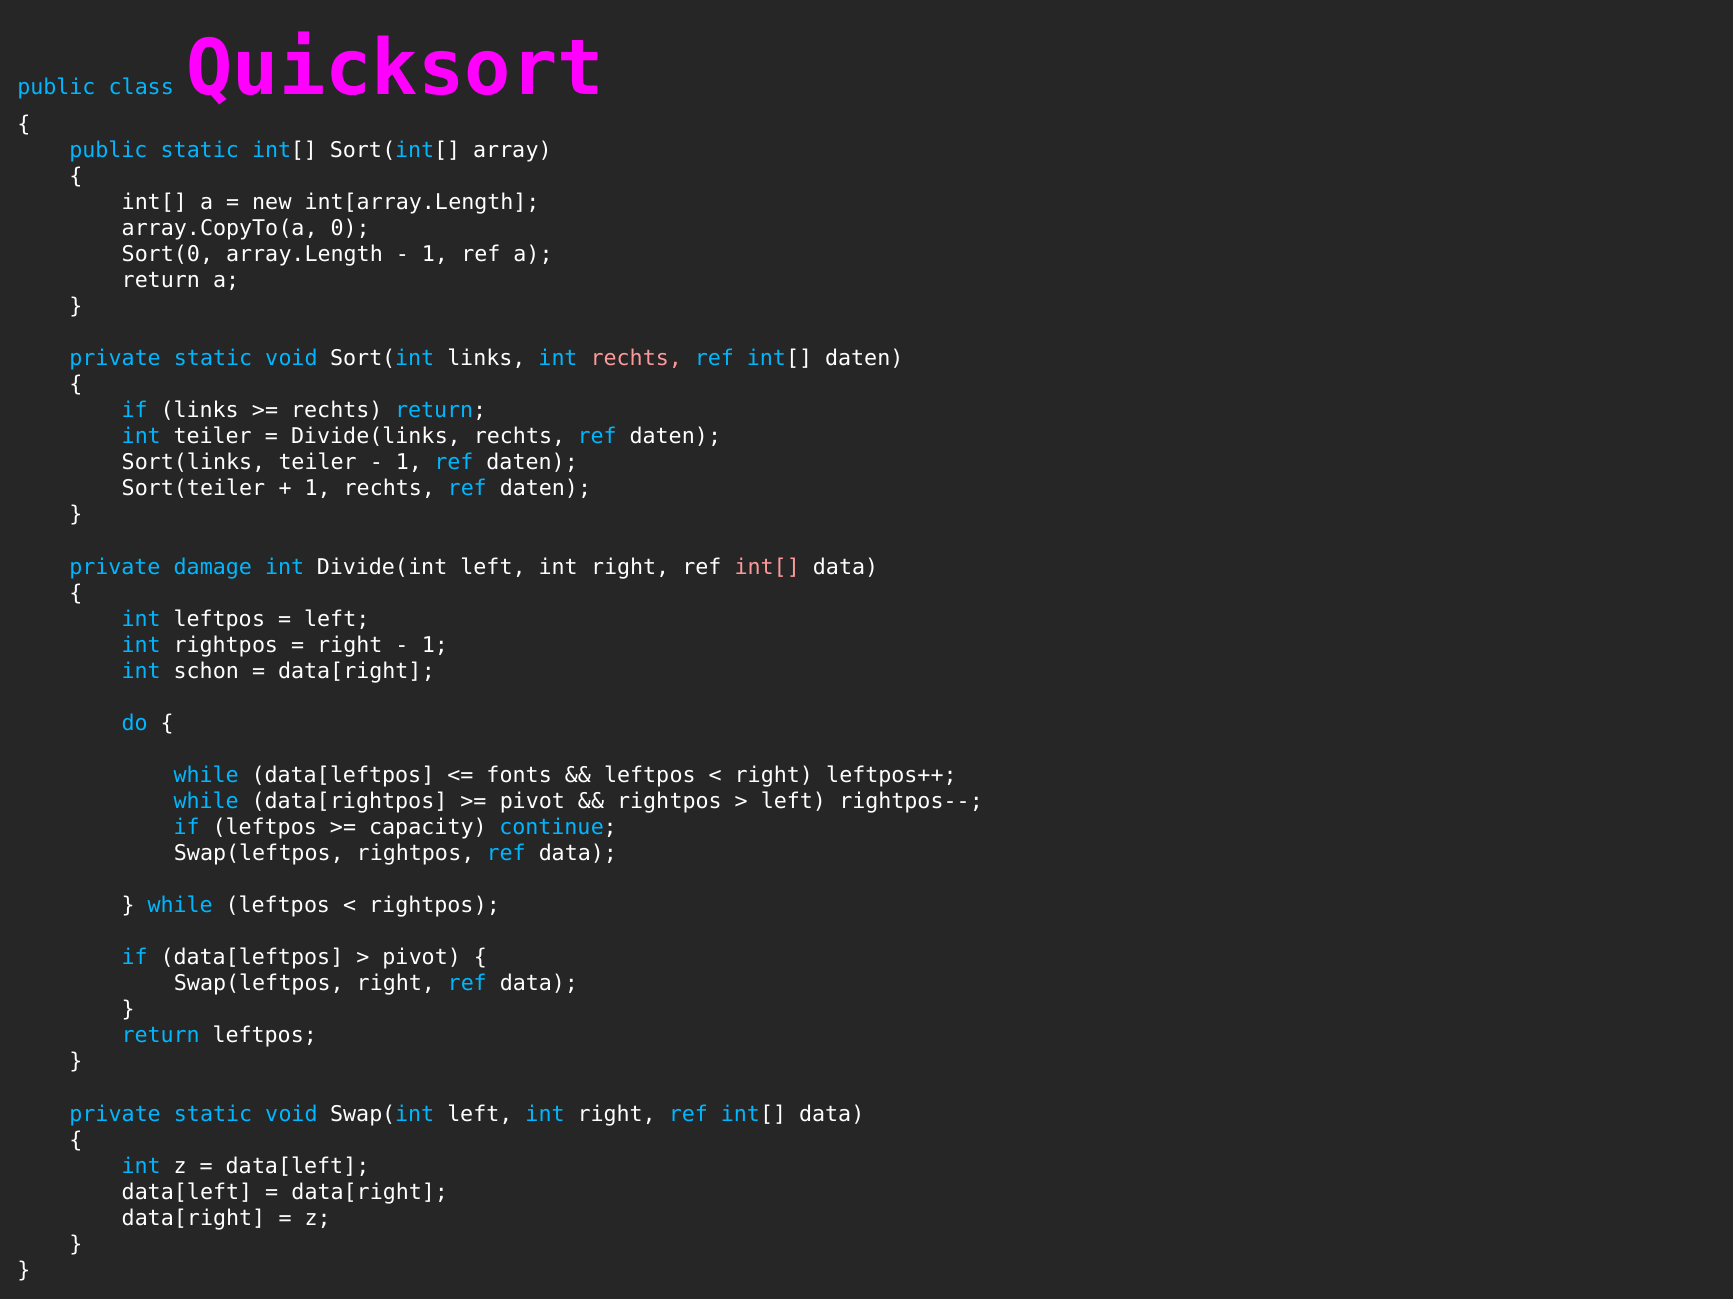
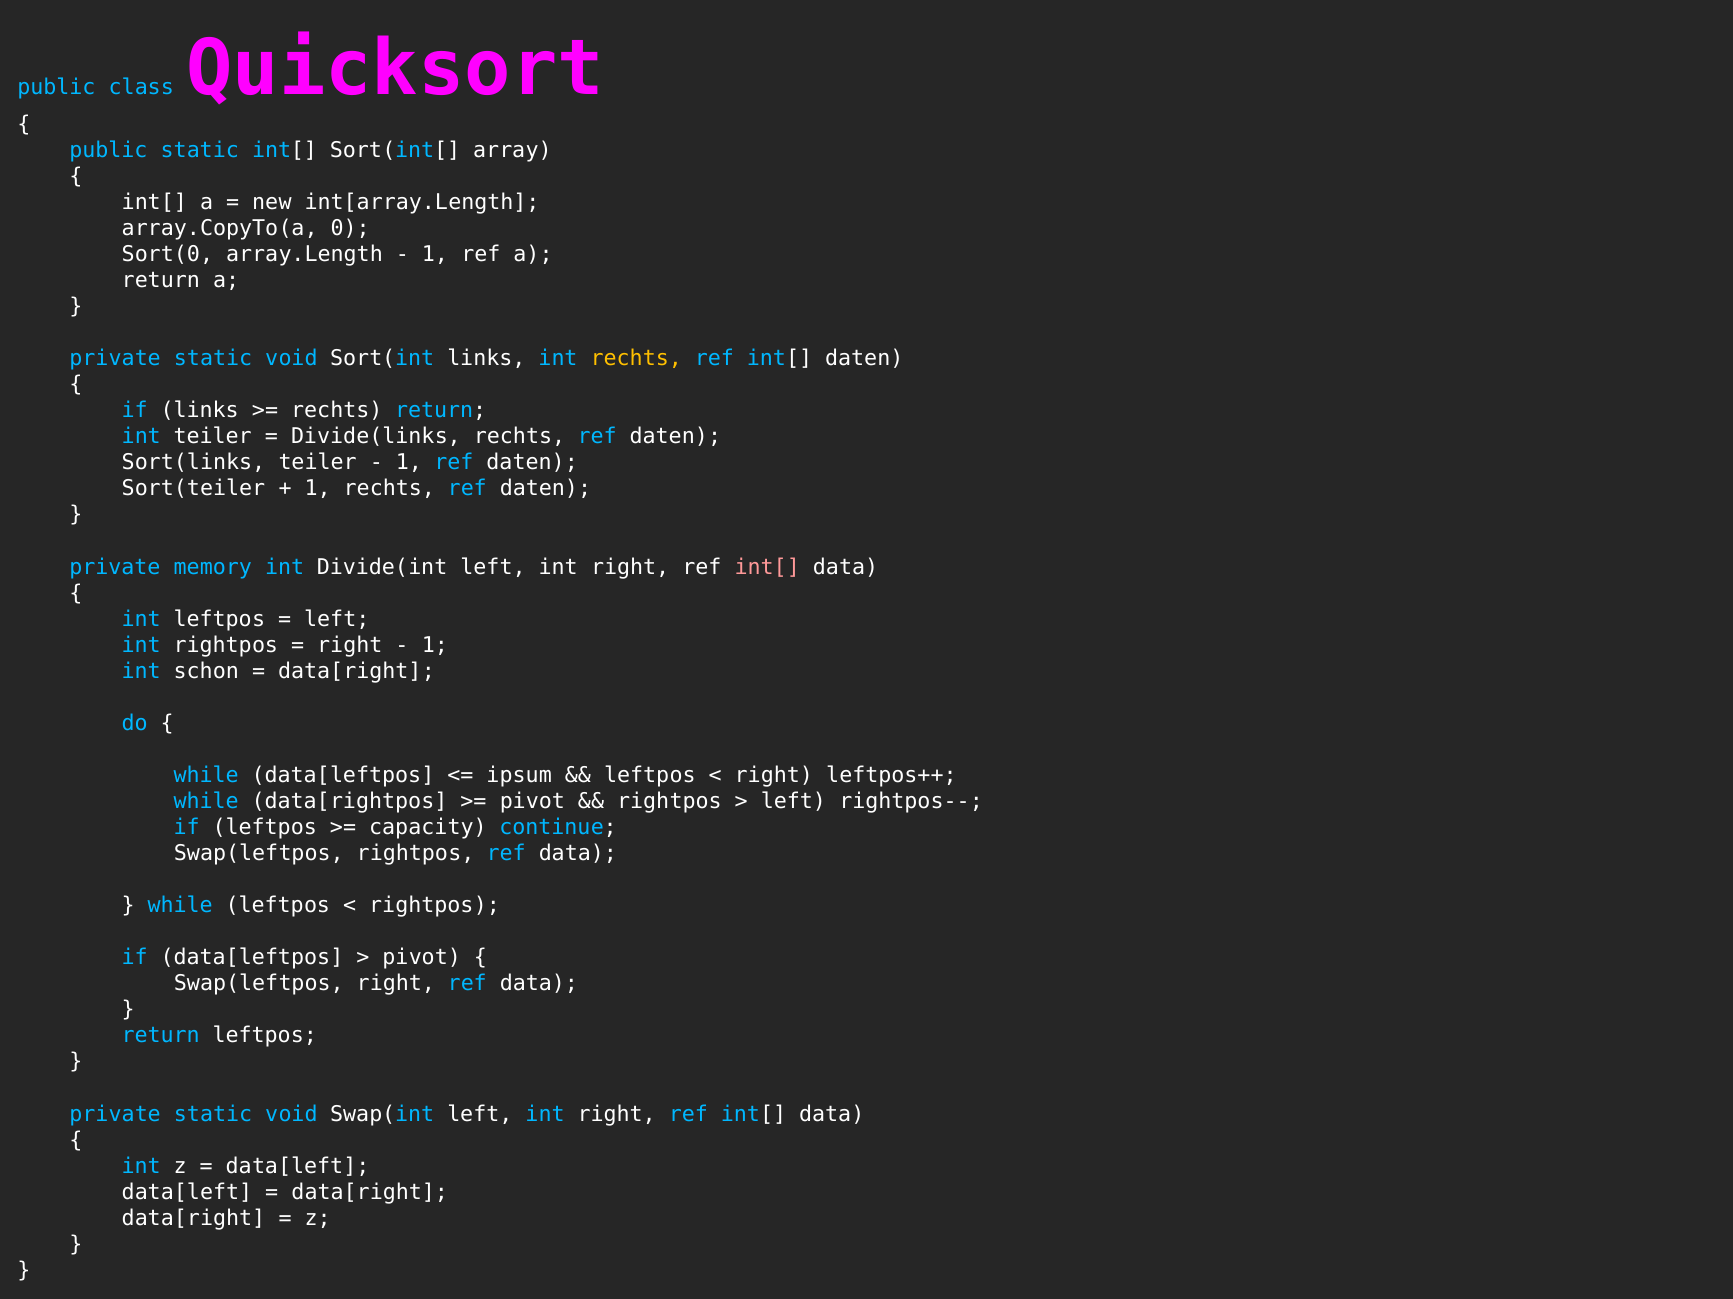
rechts at (636, 359) colour: pink -> yellow
damage: damage -> memory
fonts: fonts -> ipsum
